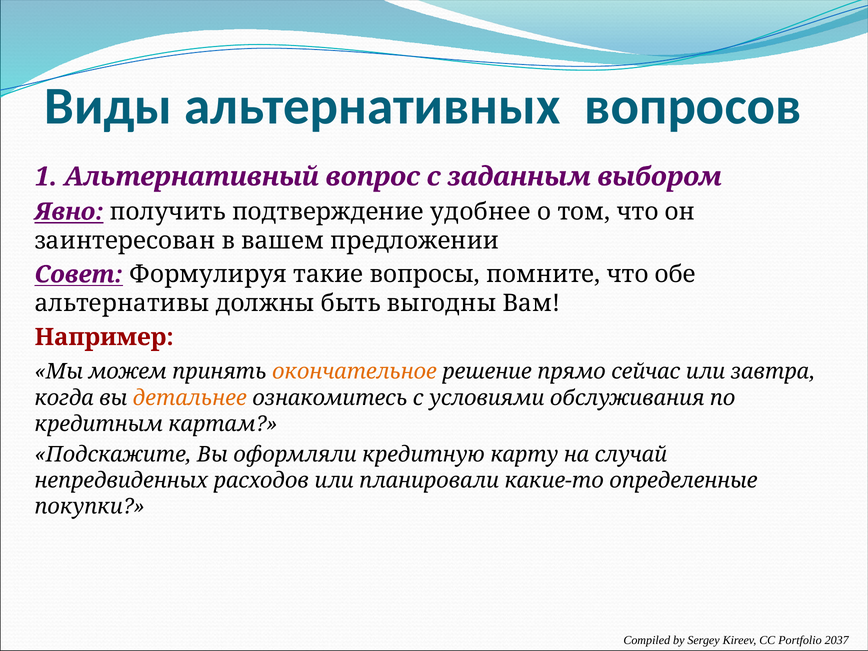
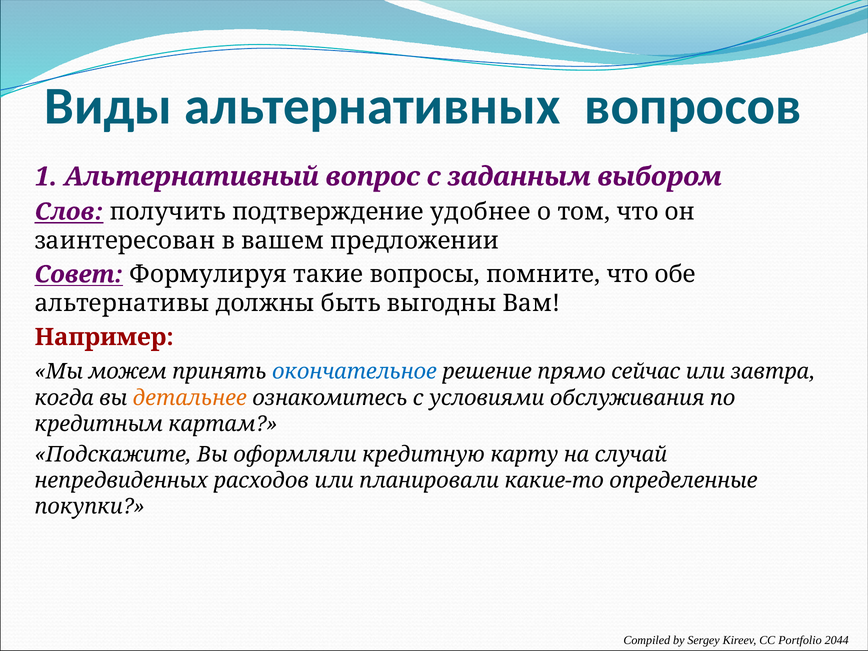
Явно: Явно -> Слов
окончательное colour: orange -> blue
2037: 2037 -> 2044
